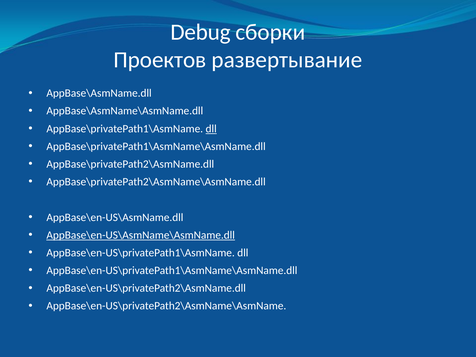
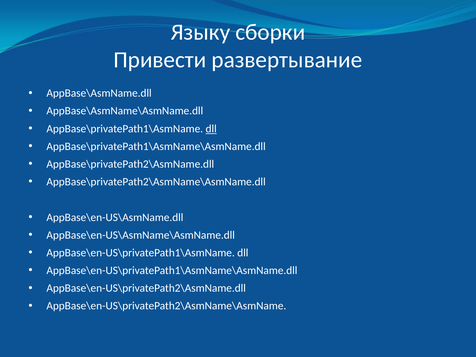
Debug: Debug -> Языку
Проектов: Проектов -> Привести
AppBase\en-US\AsmName\AsmName.dll underline: present -> none
